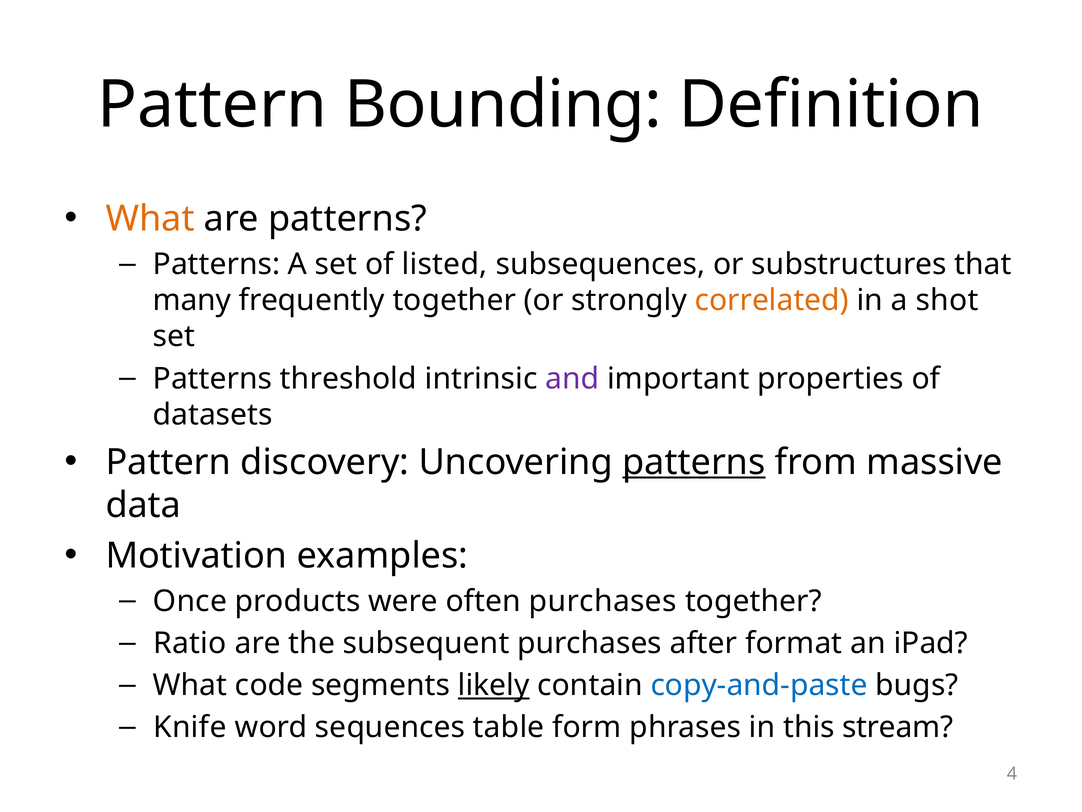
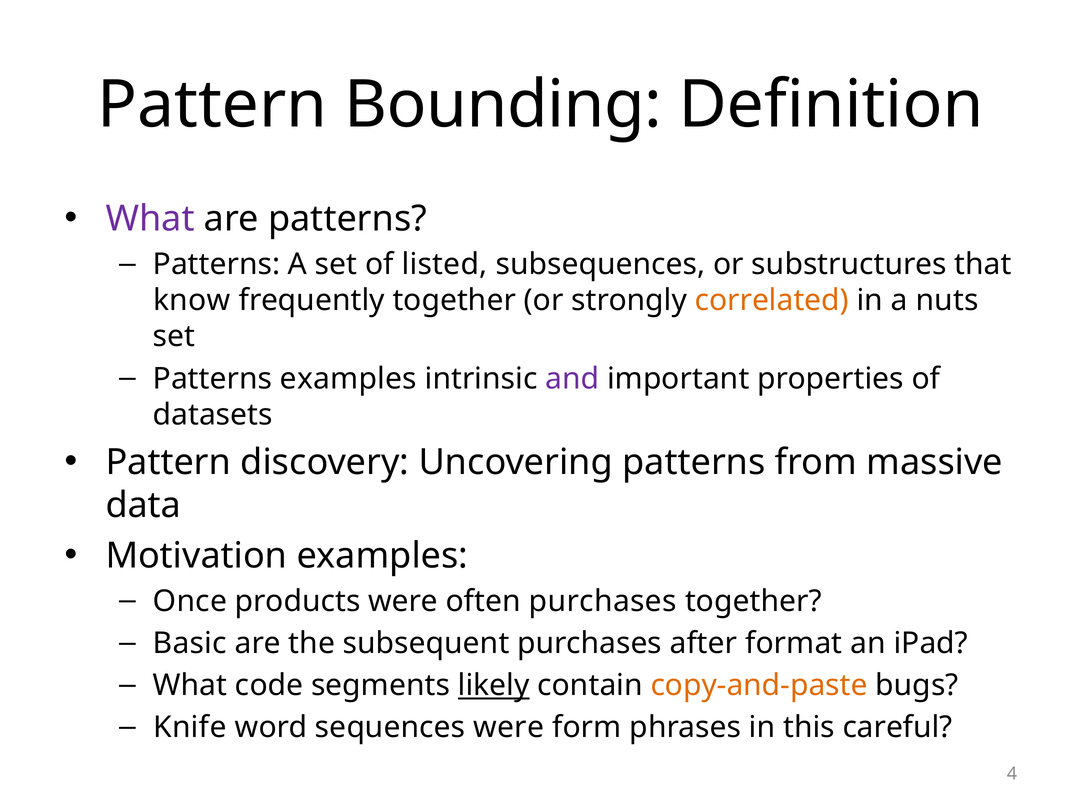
What at (150, 219) colour: orange -> purple
many: many -> know
shot: shot -> nuts
Patterns threshold: threshold -> examples
patterns at (694, 462) underline: present -> none
Ratio: Ratio -> Basic
copy-and-paste colour: blue -> orange
sequences table: table -> were
stream: stream -> careful
